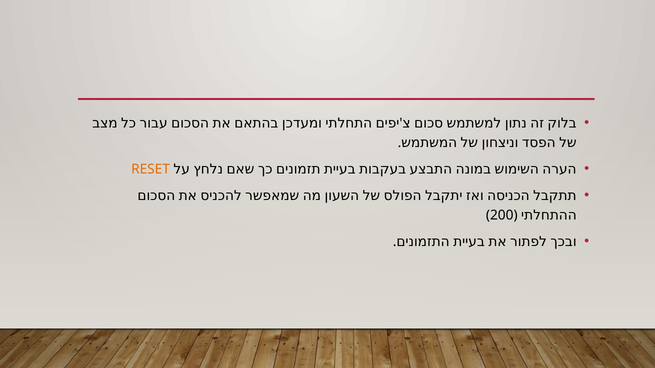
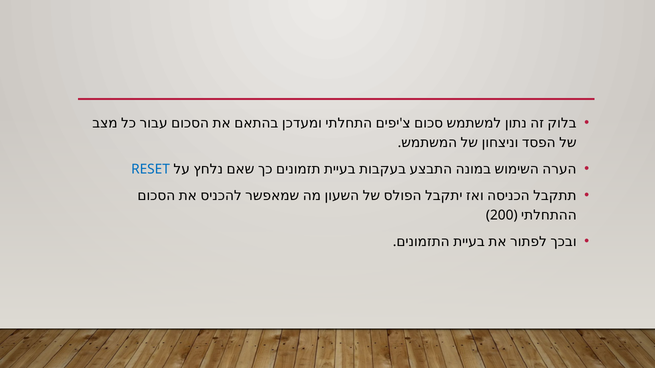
RESET colour: orange -> blue
